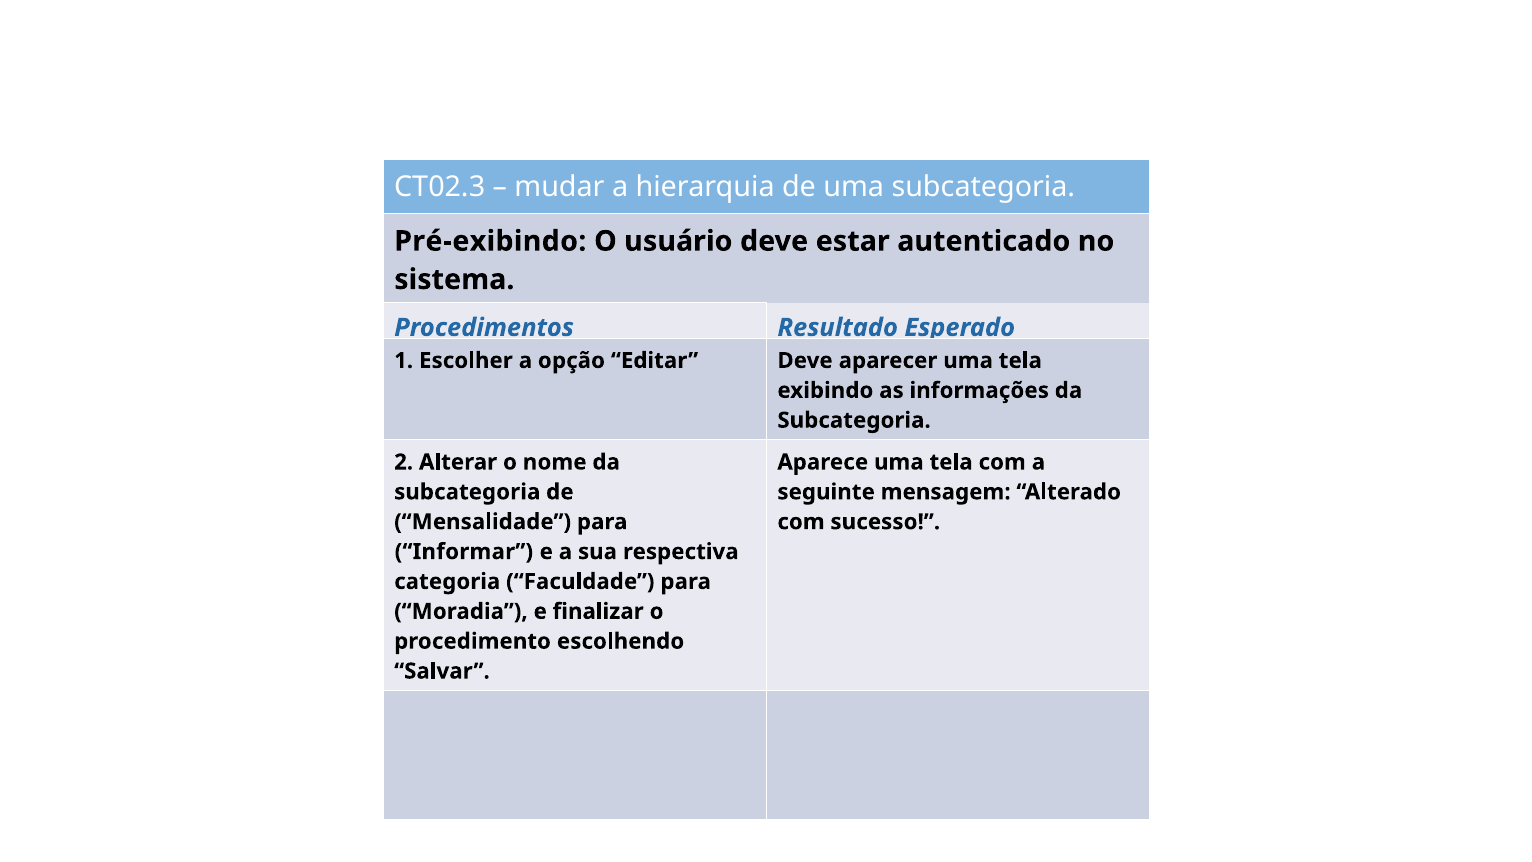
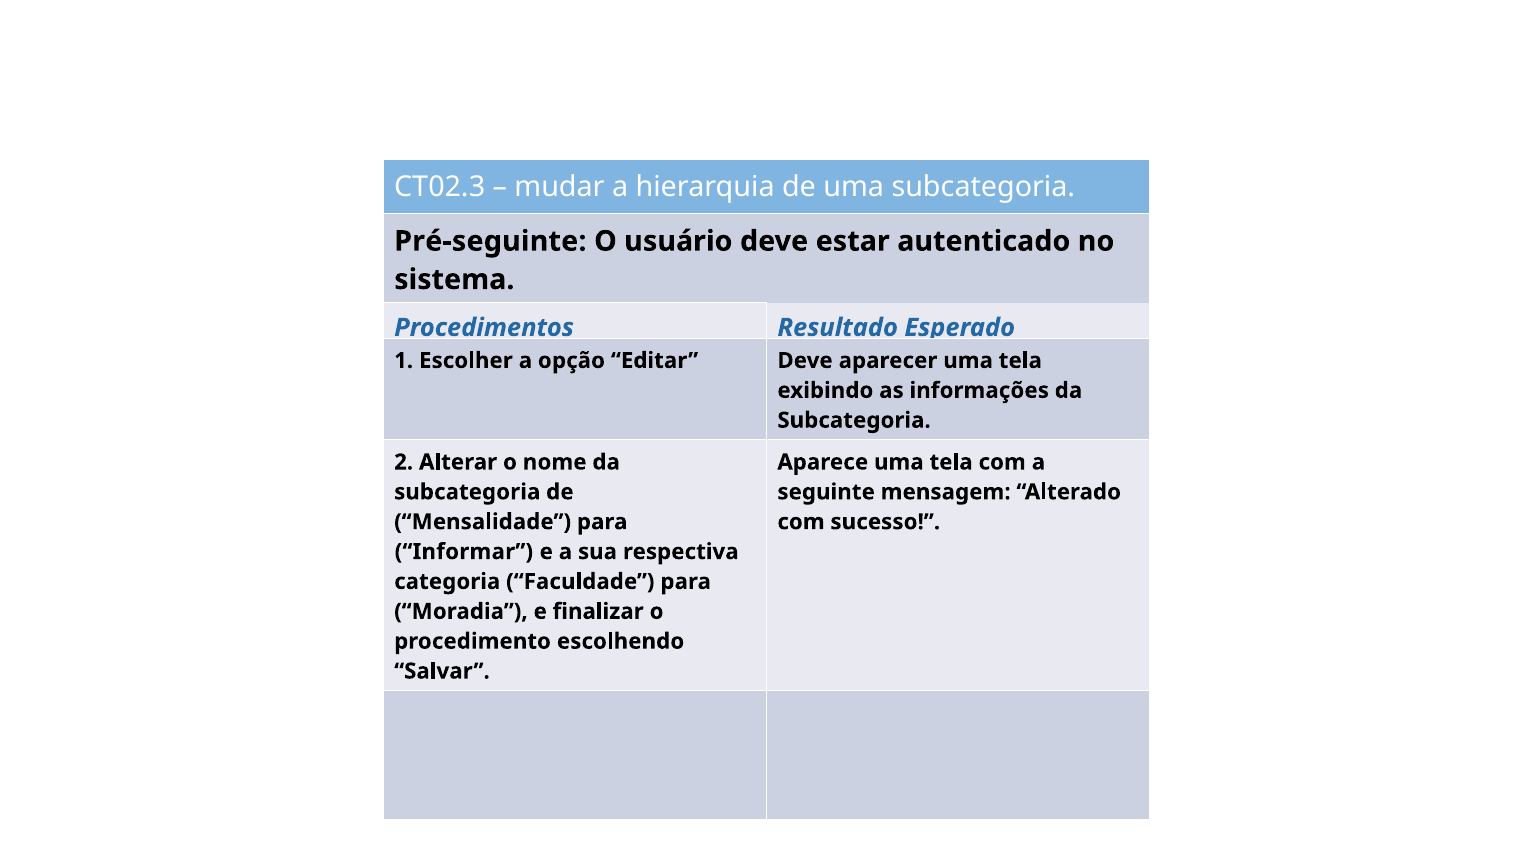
Pré-exibindo: Pré-exibindo -> Pré-seguinte
